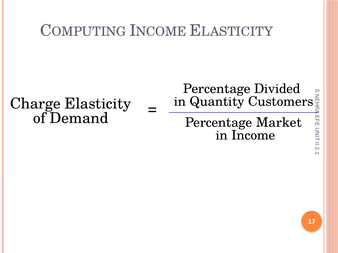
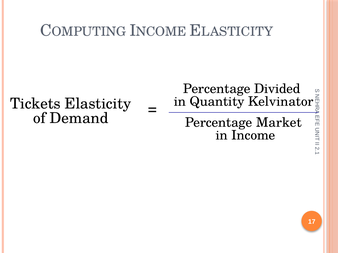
Customers: Customers -> Kelvinator
Charge: Charge -> Tickets
